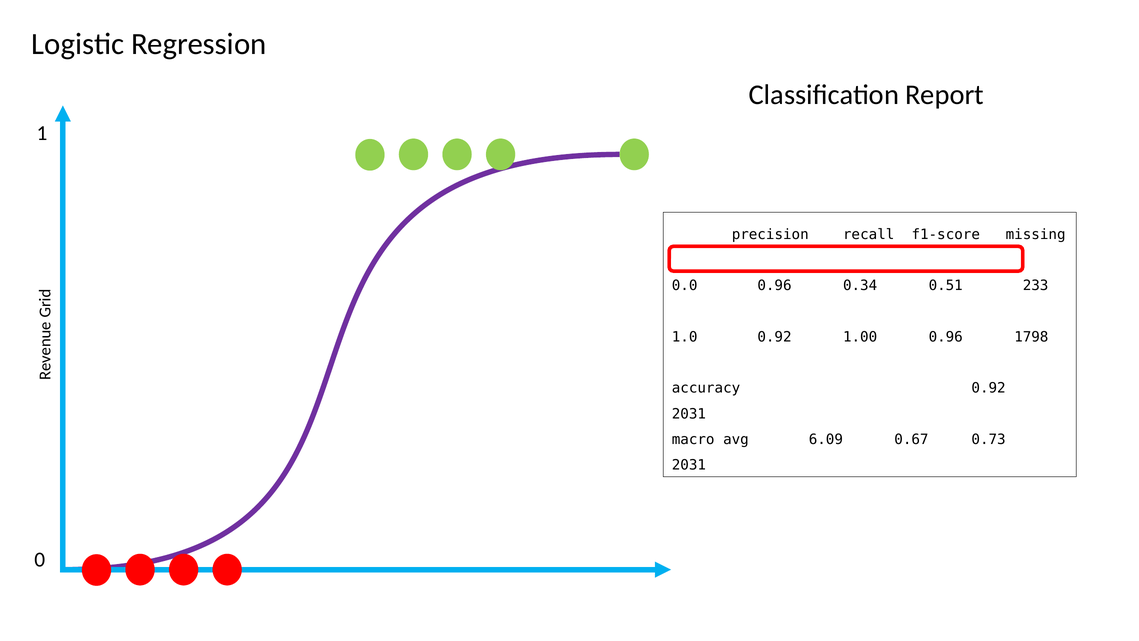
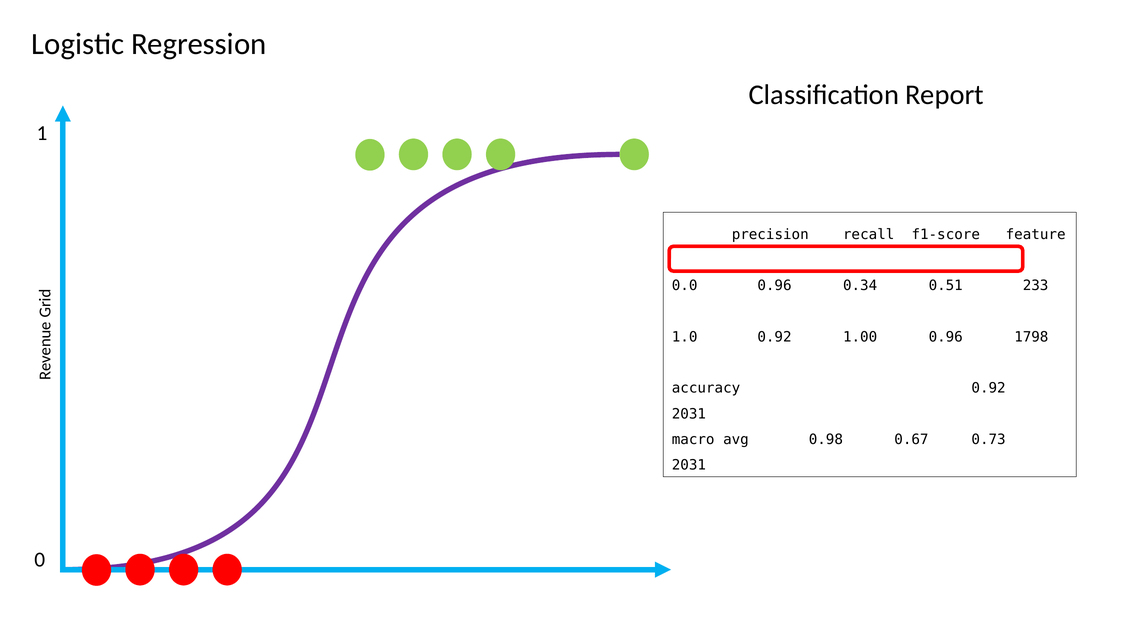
missing: missing -> feature
6.09: 6.09 -> 0.98
